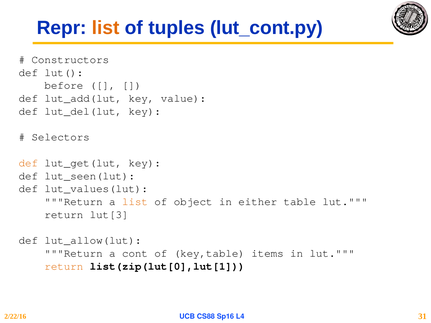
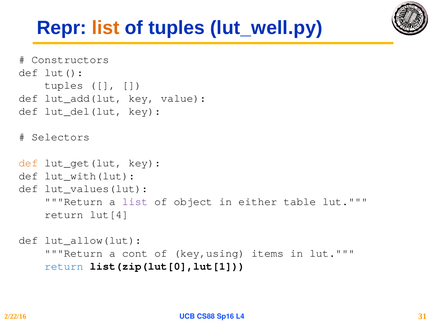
lut_cont.py: lut_cont.py -> lut_well.py
before at (64, 85): before -> tuples
lut_seen(lut: lut_seen(lut -> lut_with(lut
list at (135, 202) colour: orange -> purple
lut[3: lut[3 -> lut[4
key,table: key,table -> key,using
return at (64, 266) colour: orange -> blue
